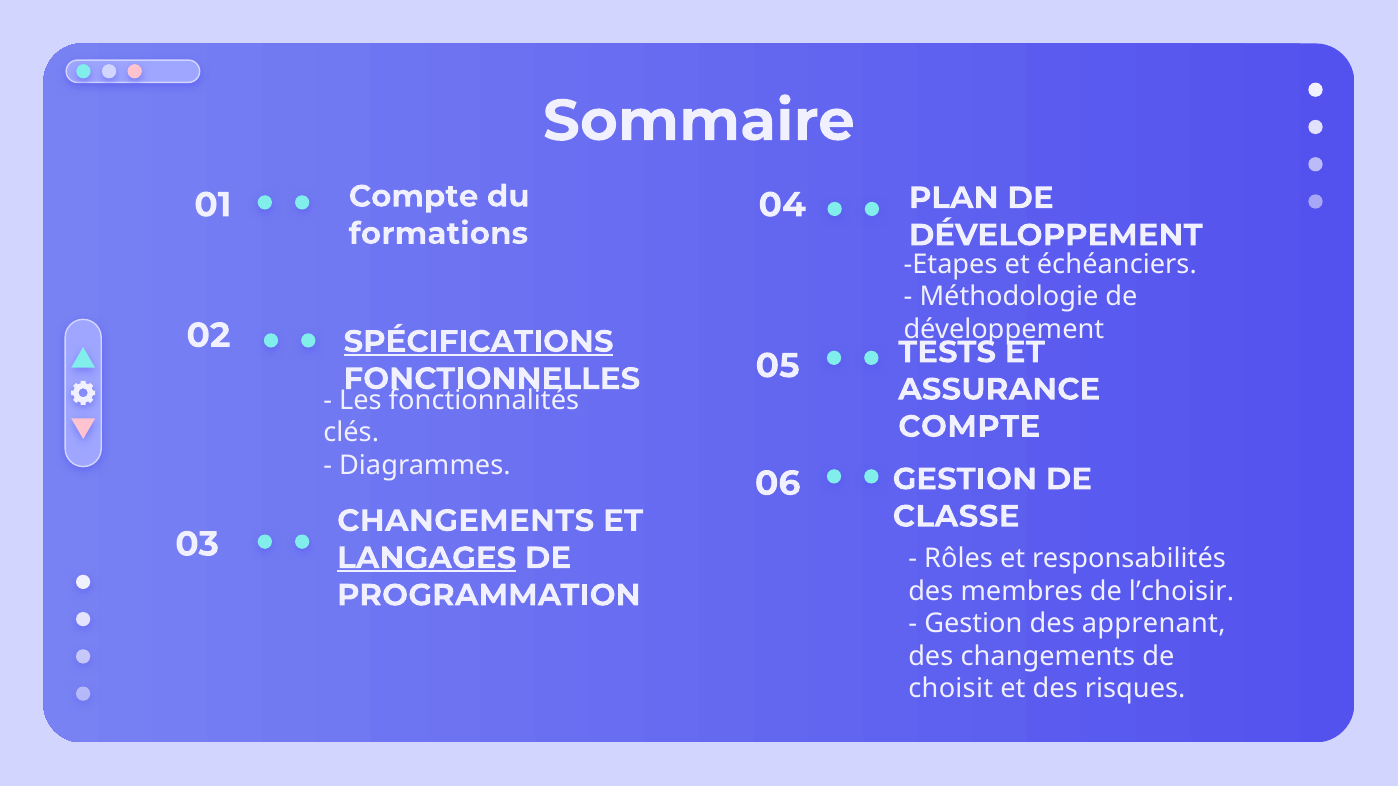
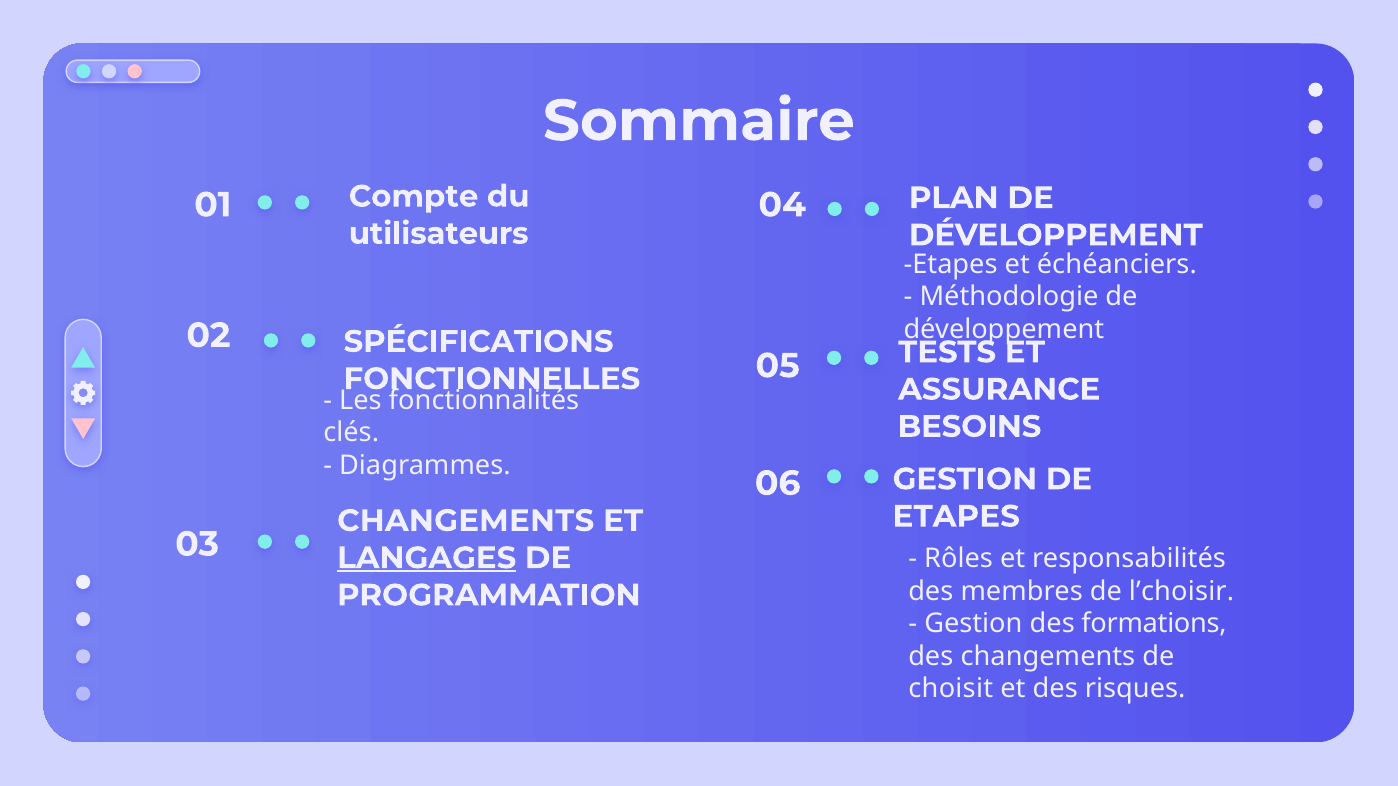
formations: formations -> utilisateurs
SPÉCIFICATIONS underline: present -> none
COMPTE at (969, 427): COMPTE -> BESOINS
CLASSE at (956, 517): CLASSE -> ETAPES
apprenant: apprenant -> formations
